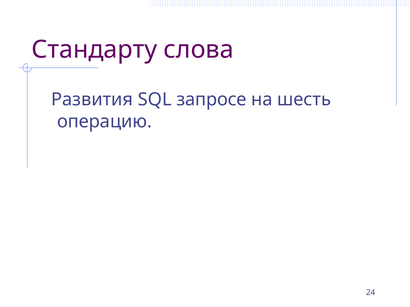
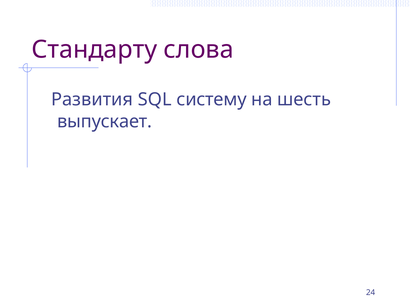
запросе: запросе -> систему
операцию: операцию -> выпускает
